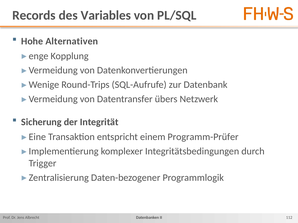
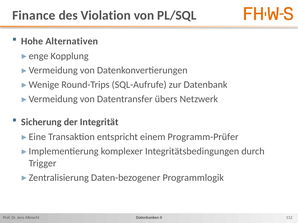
Records: Records -> Finance
Variables: Variables -> Violation
